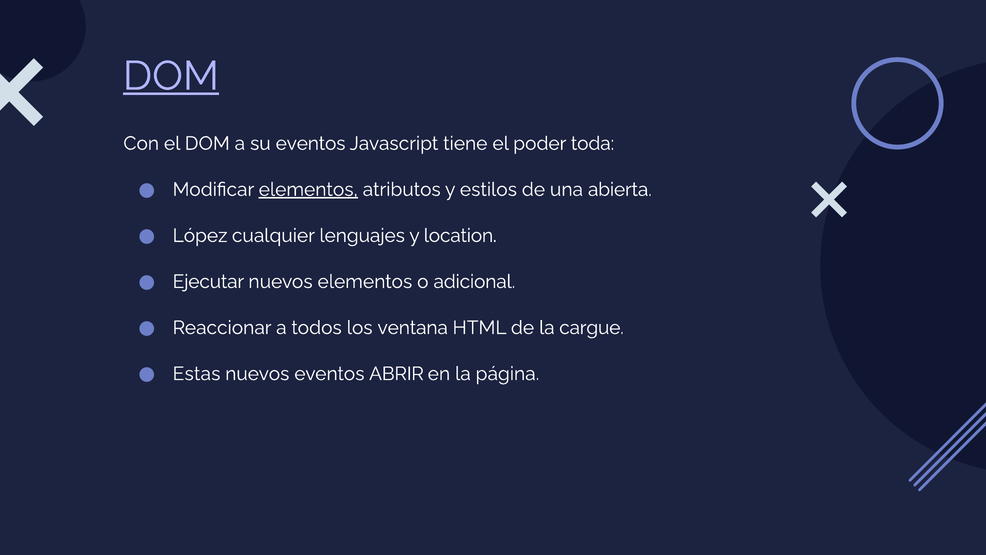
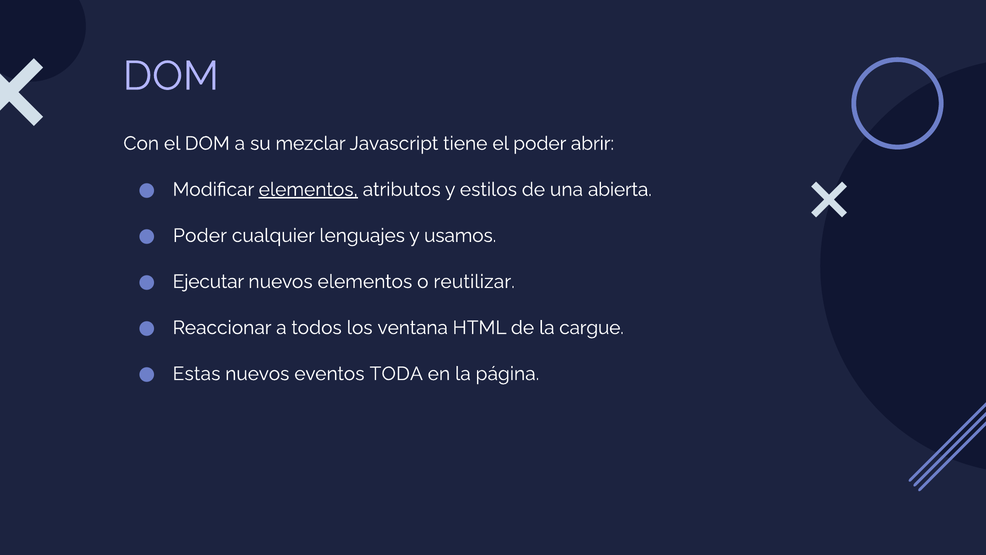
DOM at (171, 76) underline: present -> none
su eventos: eventos -> mezclar
toda: toda -> abrir
López at (200, 235): López -> Poder
location: location -> usamos
adicional: adicional -> reutilizar
ABRIR: ABRIR -> TODA
